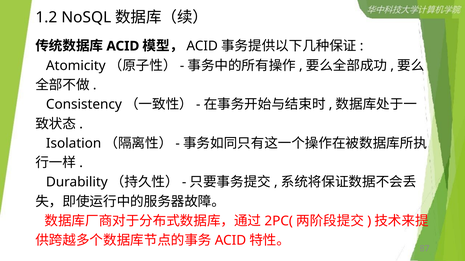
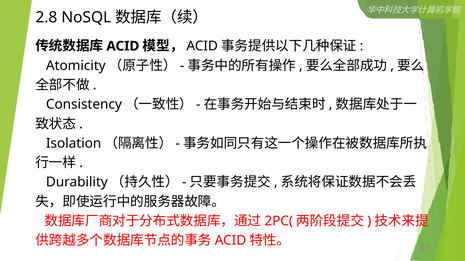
1.2: 1.2 -> 2.8
